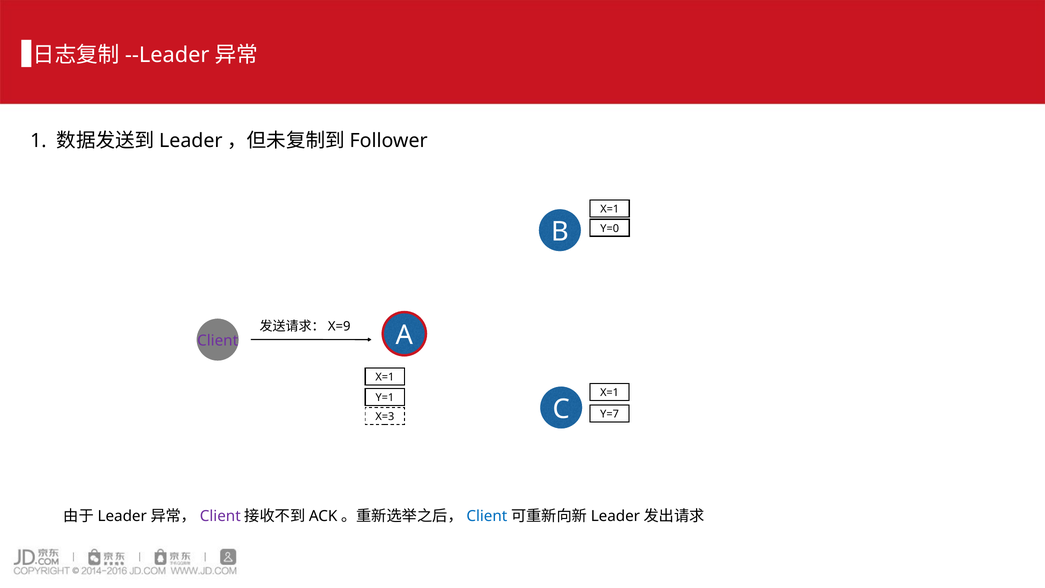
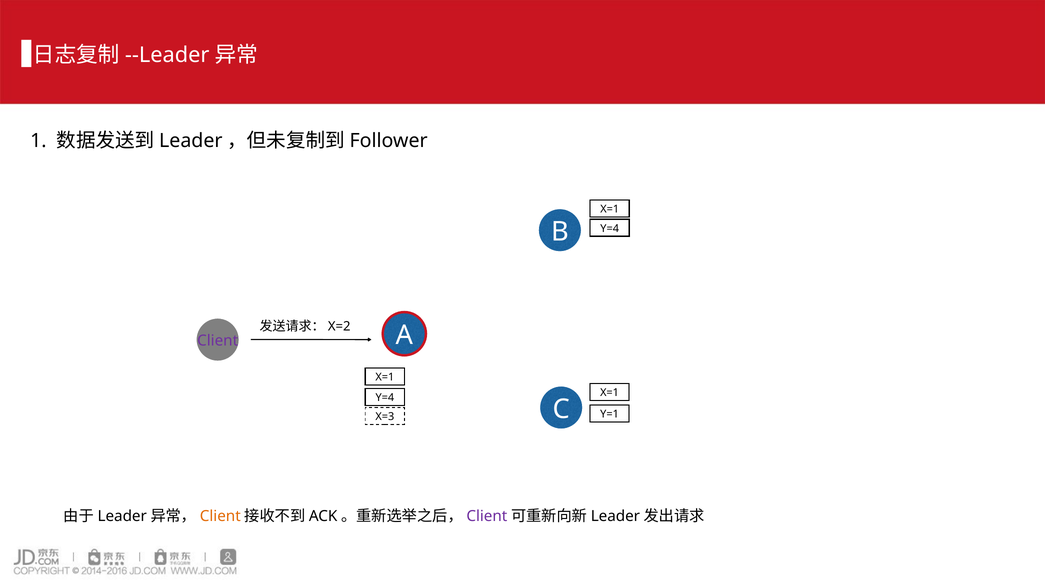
Y=0 at (610, 228): Y=0 -> Y=4
X=9: X=9 -> X=2
Y=1 at (385, 398): Y=1 -> Y=4
Y=7: Y=7 -> Y=1
Client at (220, 516) colour: purple -> orange
Client at (487, 516) colour: blue -> purple
